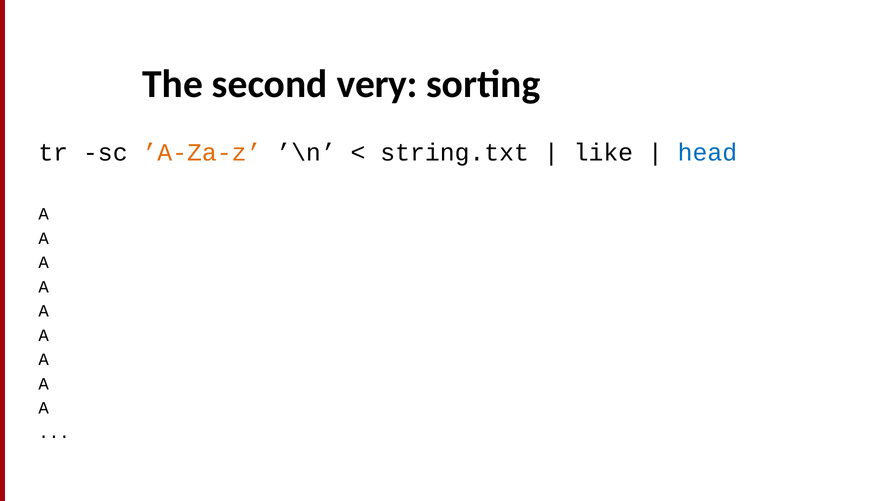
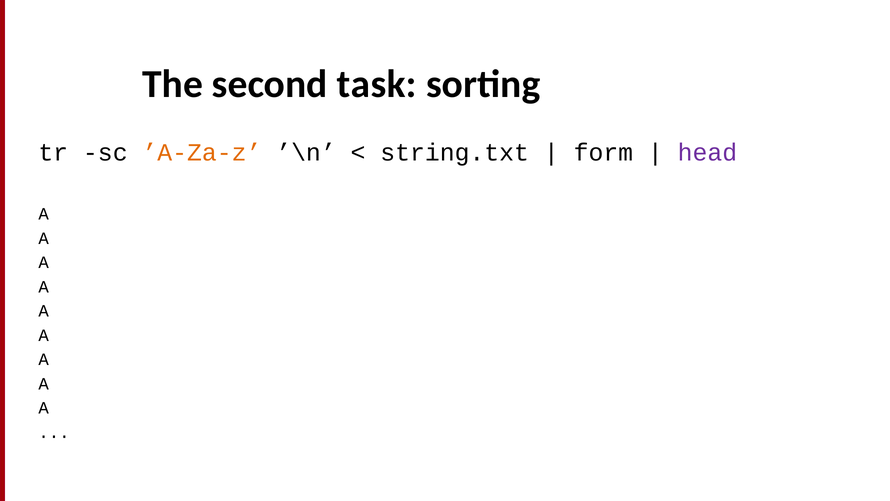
very: very -> task
like: like -> form
head colour: blue -> purple
